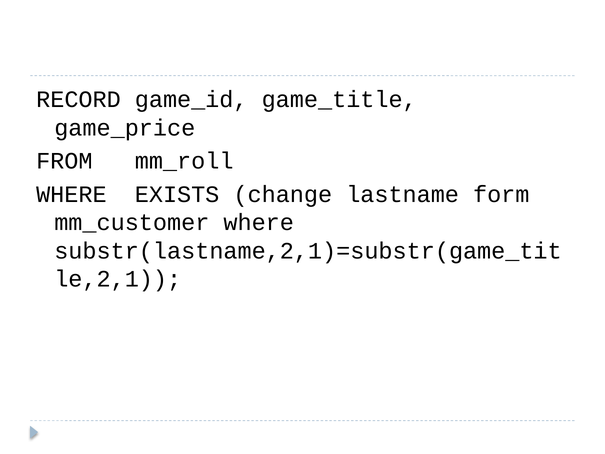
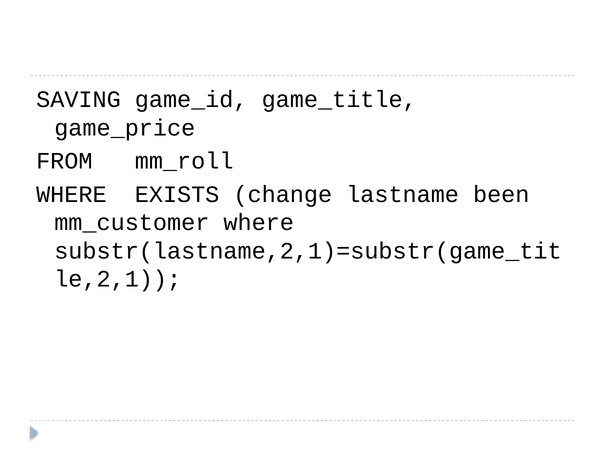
RECORD: RECORD -> SAVING
form: form -> been
